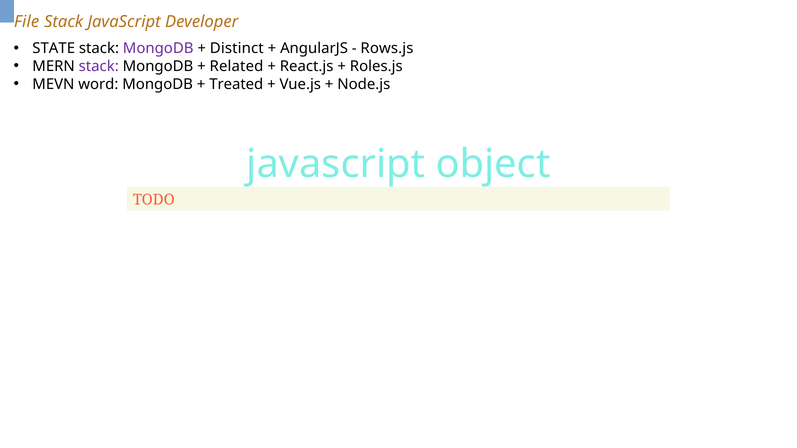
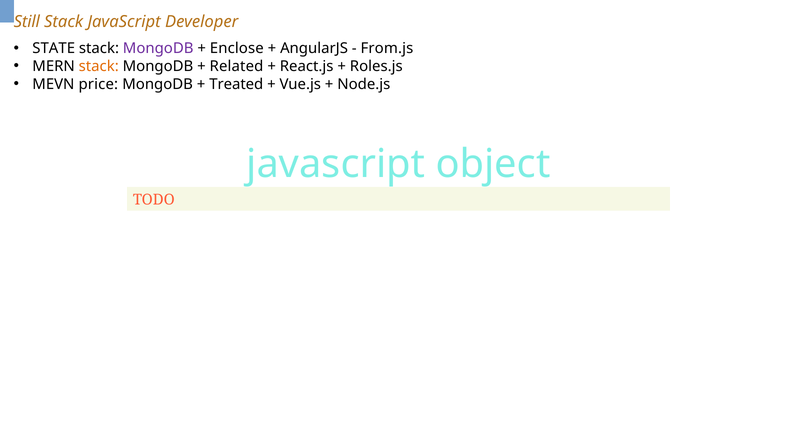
File: File -> Still
Distinct: Distinct -> Enclose
Rows.js: Rows.js -> From.js
stack at (99, 66) colour: purple -> orange
word: word -> price
